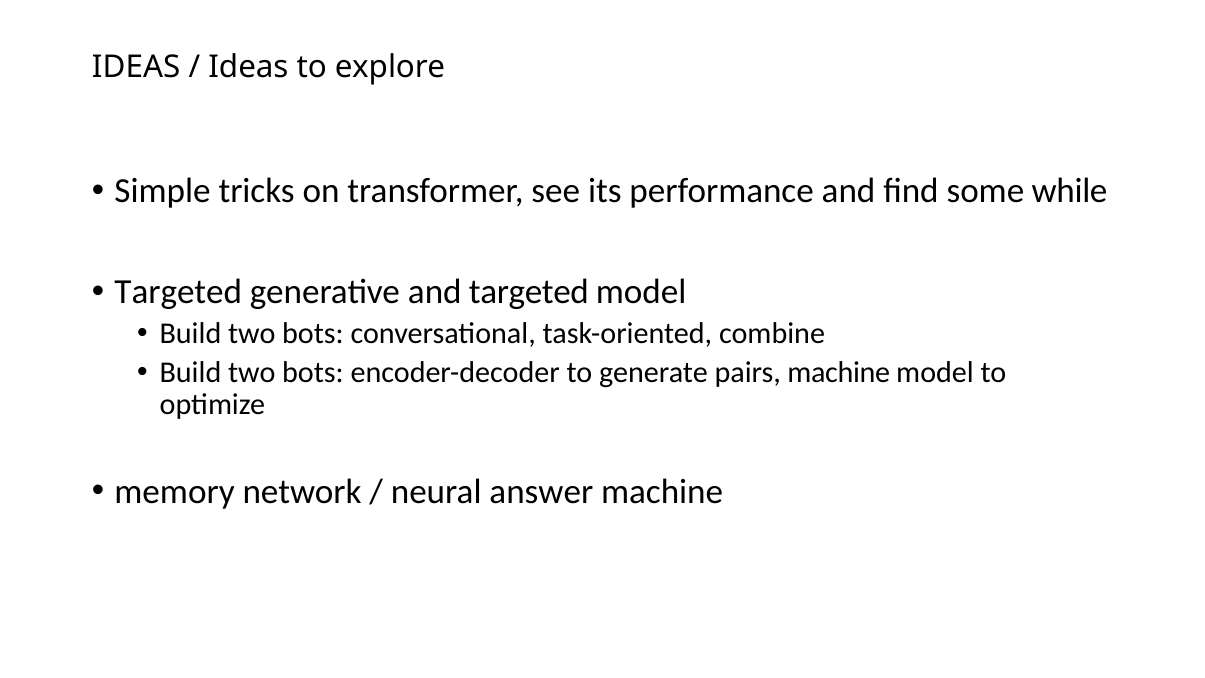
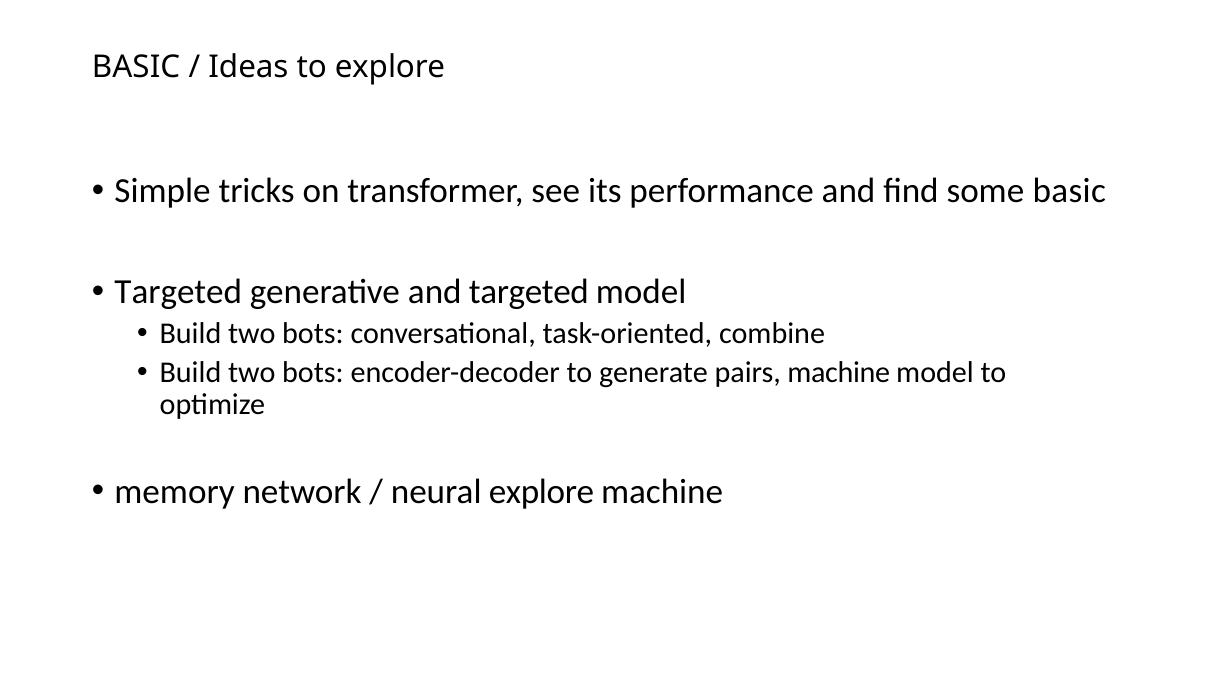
IDEAS at (136, 67): IDEAS -> BASIC
some while: while -> basic
neural answer: answer -> explore
